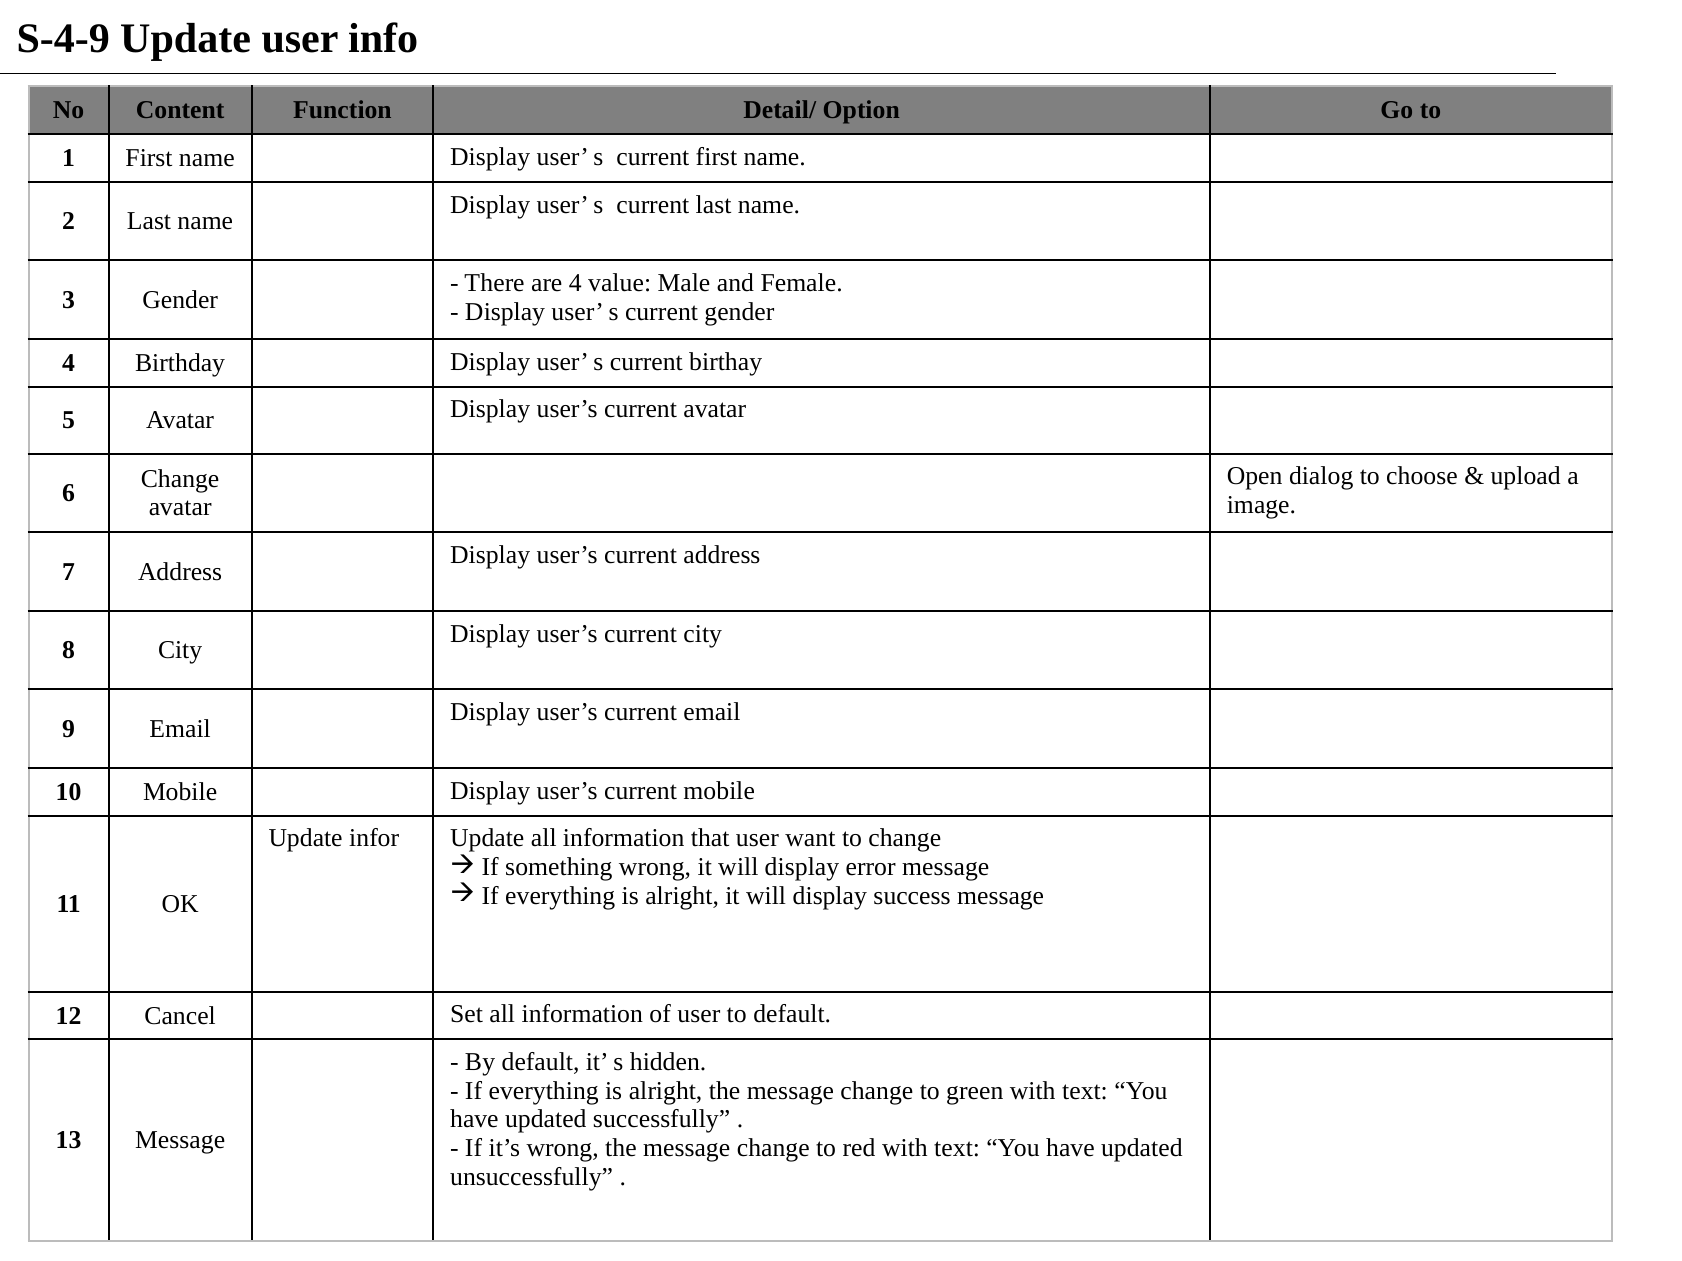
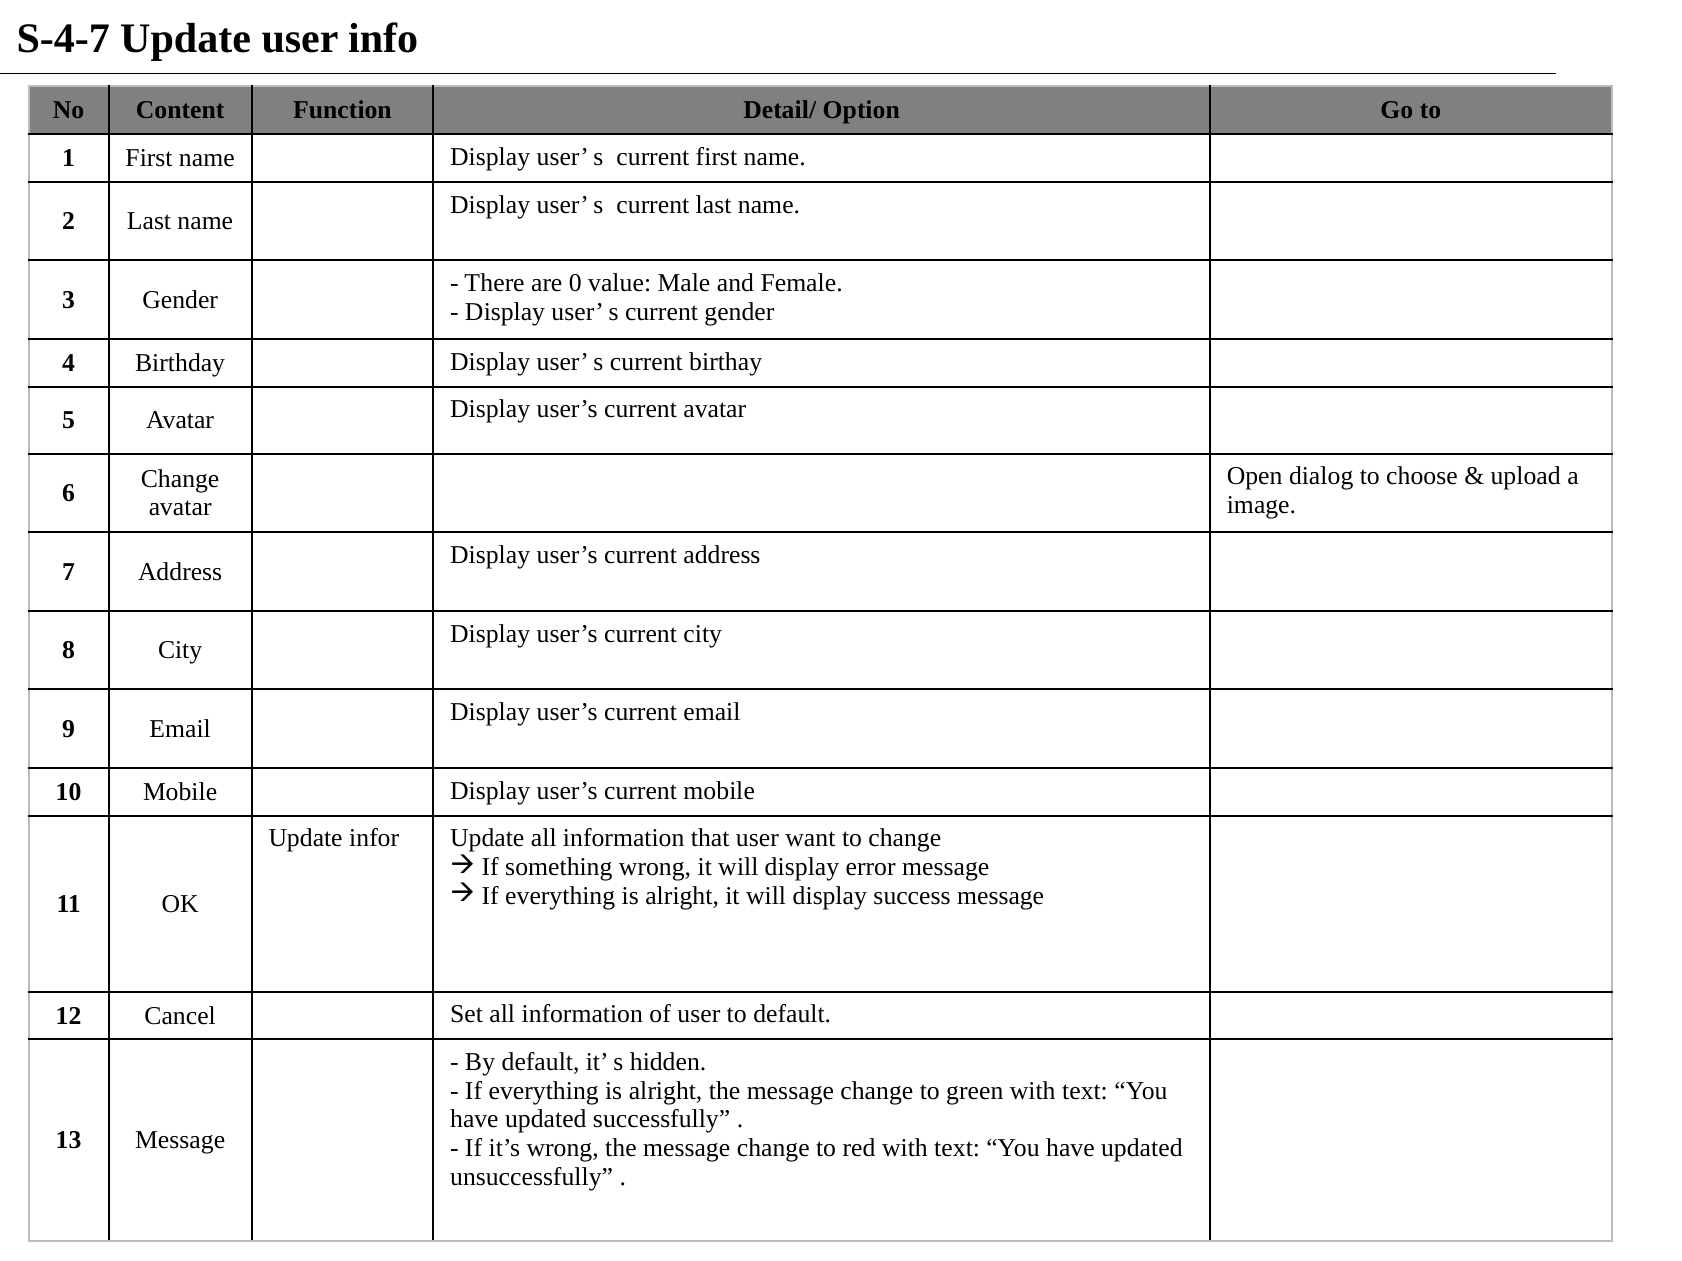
S-4-9: S-4-9 -> S-4-7
are 4: 4 -> 0
